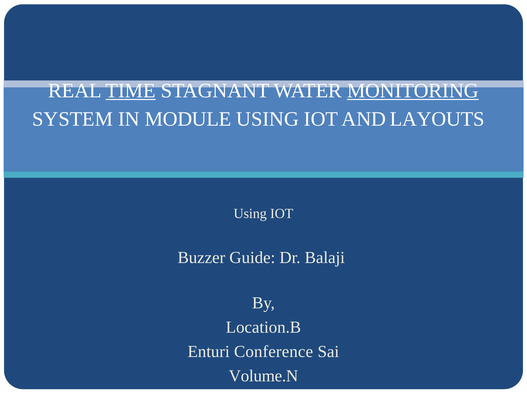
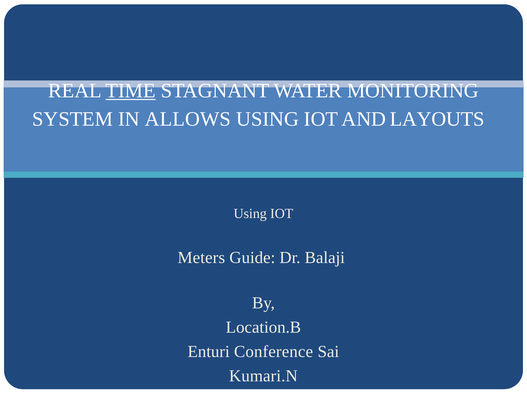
MONITORING underline: present -> none
MODULE: MODULE -> ALLOWS
Buzzer: Buzzer -> Meters
Volume.N: Volume.N -> Kumari.N
